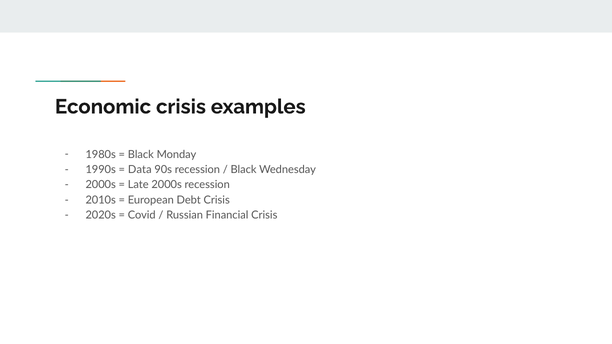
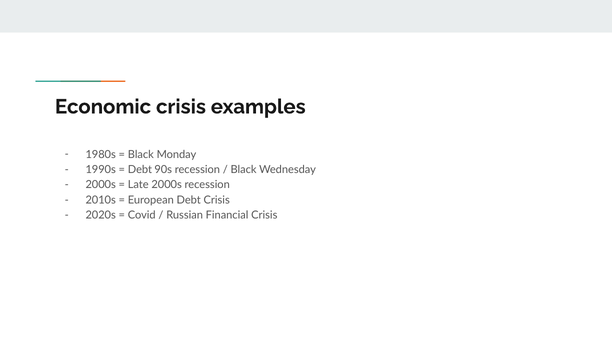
Data at (140, 170): Data -> Debt
